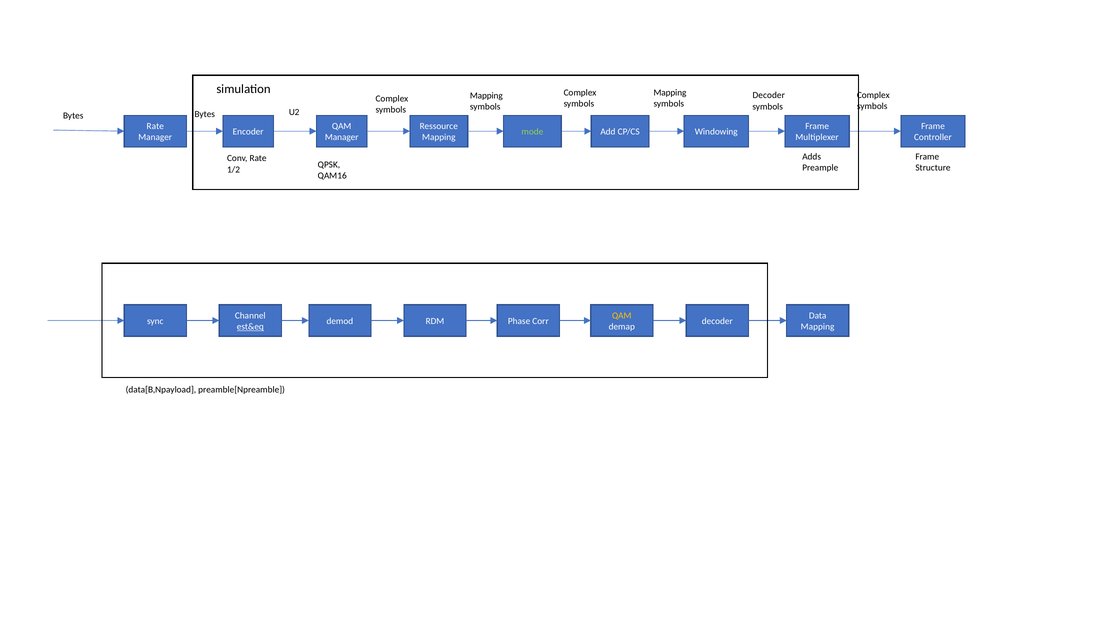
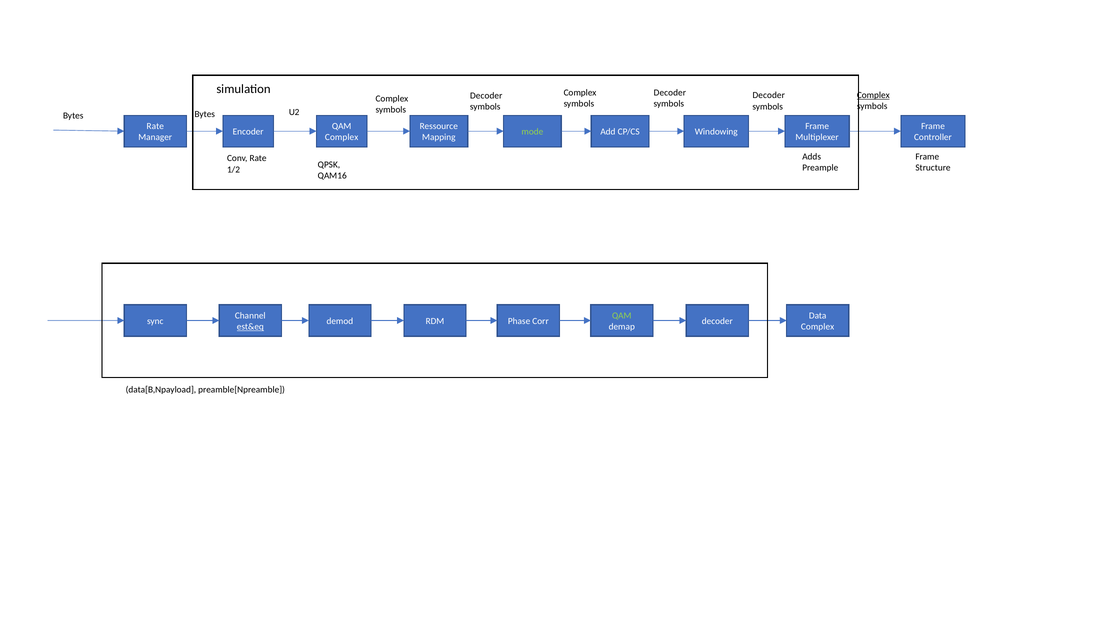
Mapping at (670, 93): Mapping -> Decoder
Complex at (873, 95) underline: none -> present
Mapping at (486, 95): Mapping -> Decoder
Manager at (342, 137): Manager -> Complex
QAM at (622, 316) colour: yellow -> light green
Mapping at (818, 327): Mapping -> Complex
